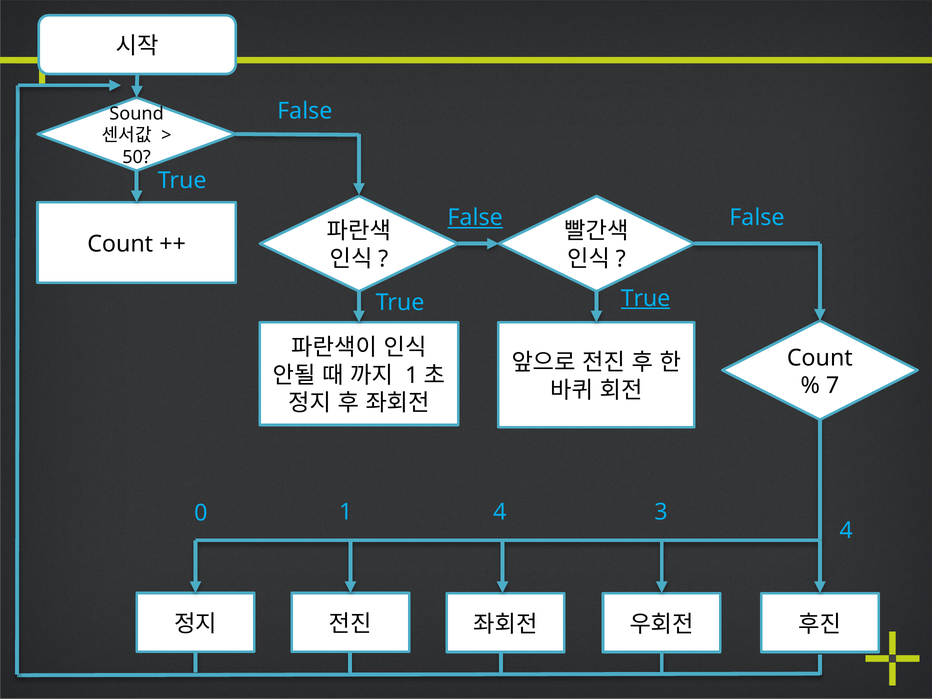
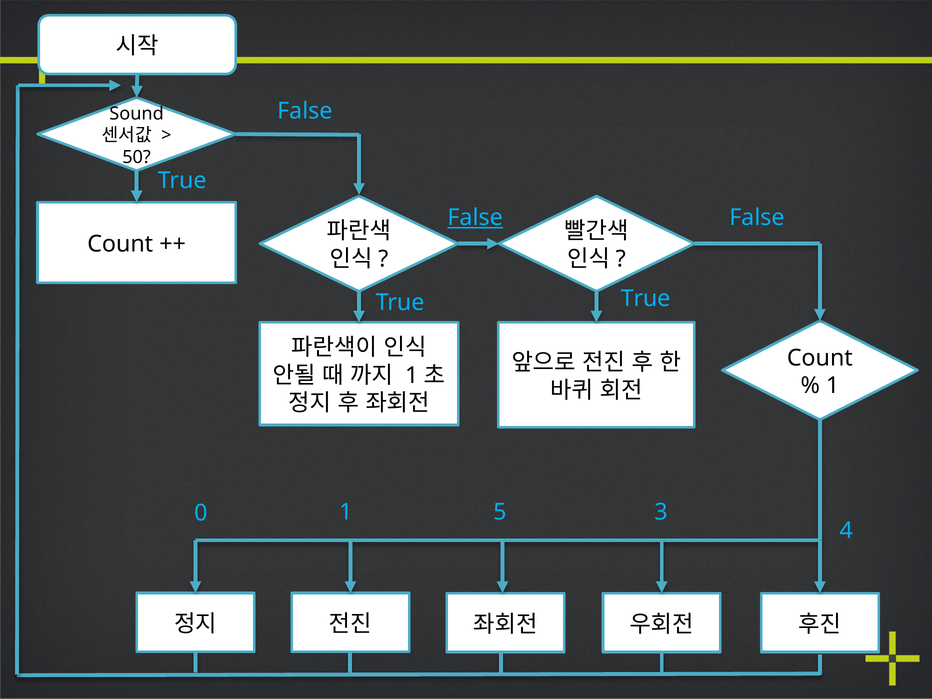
True at (646, 298) underline: present -> none
7 at (833, 386): 7 -> 1
1 4: 4 -> 5
